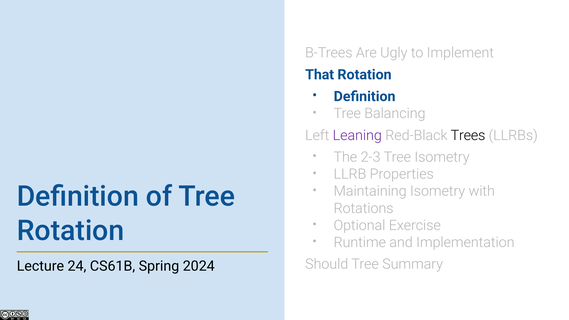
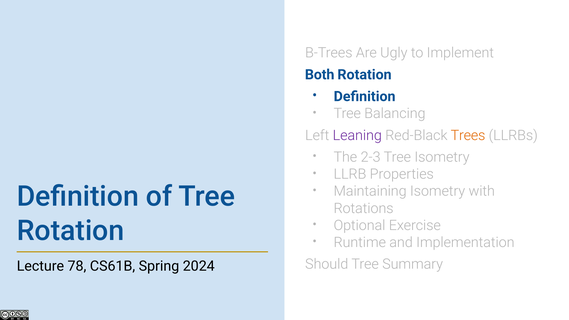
That: That -> Both
Trees colour: black -> orange
24: 24 -> 78
